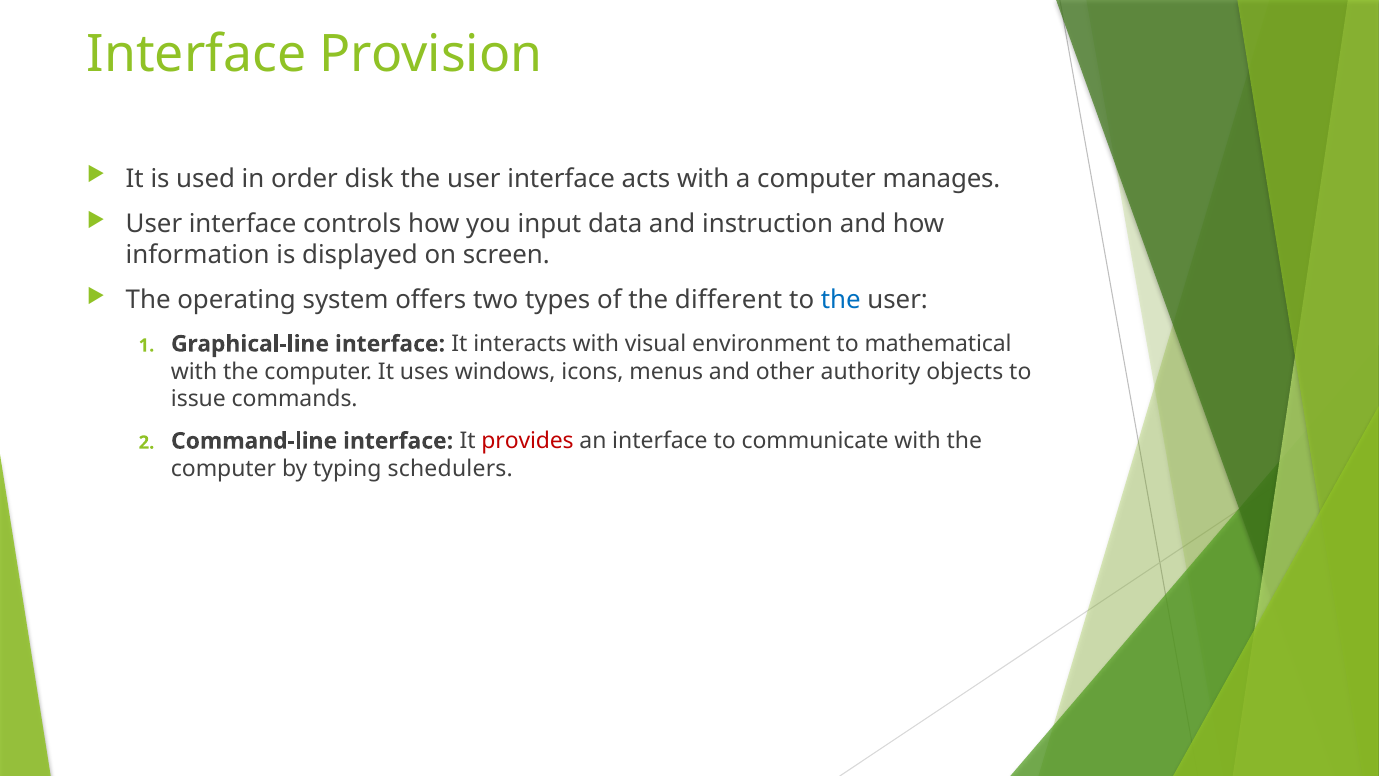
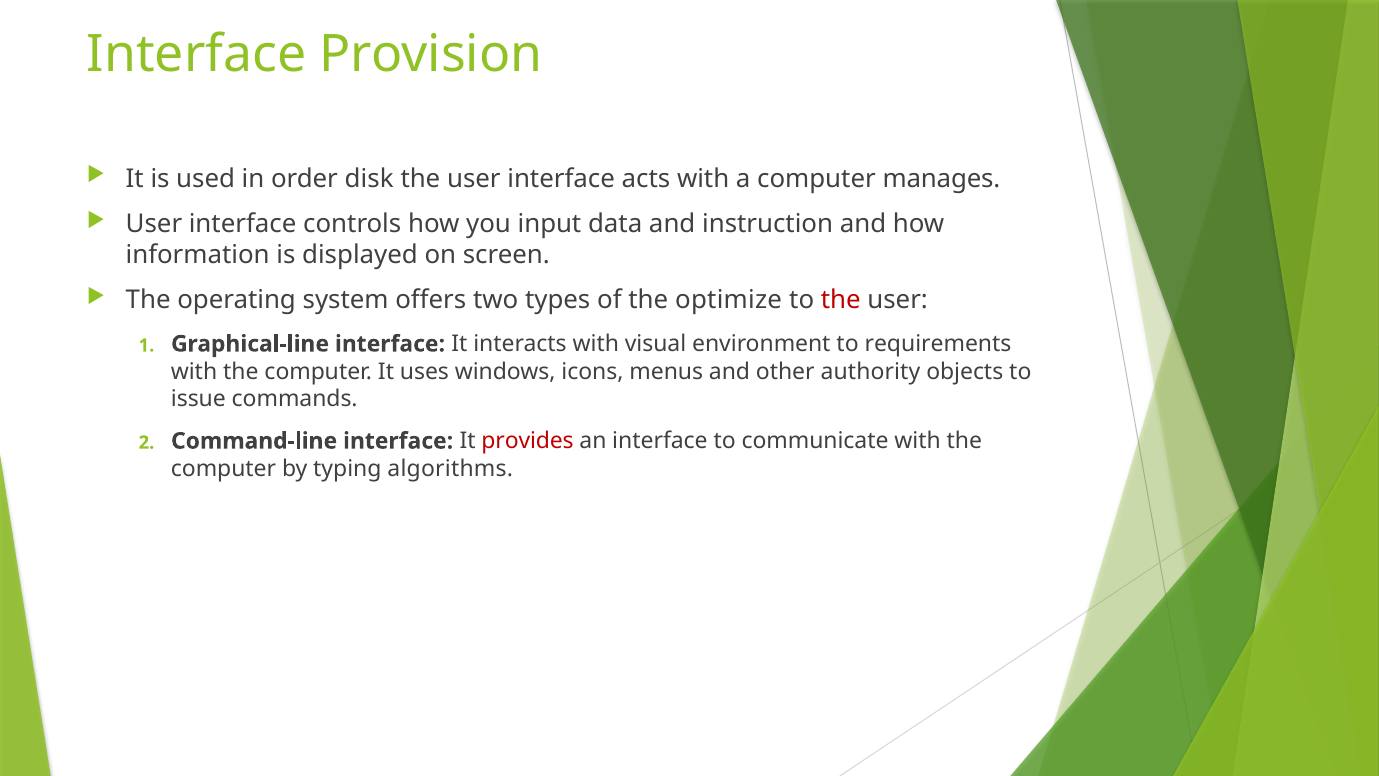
different: different -> optimize
the at (841, 300) colour: blue -> red
mathematical: mathematical -> requirements
schedulers: schedulers -> algorithms
